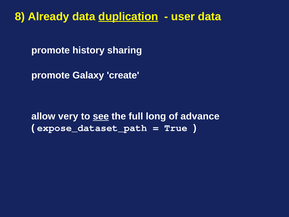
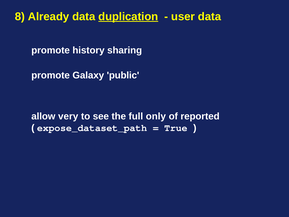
create: create -> public
see underline: present -> none
long: long -> only
advance: advance -> reported
